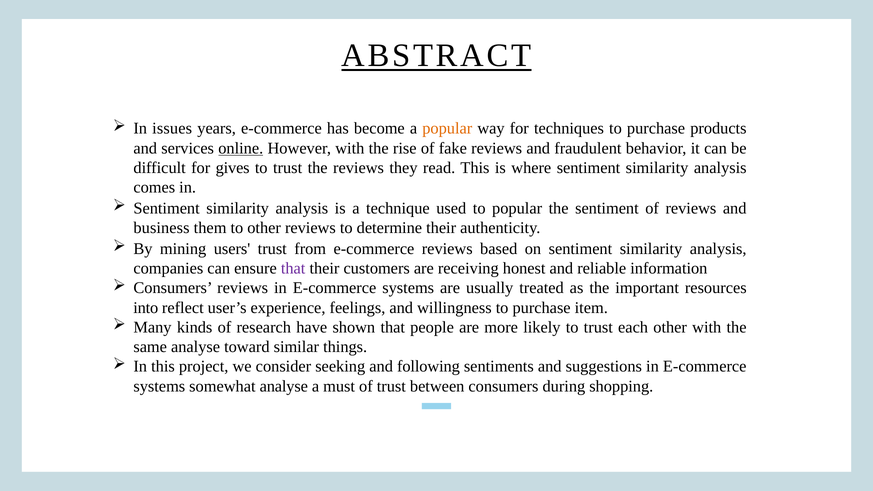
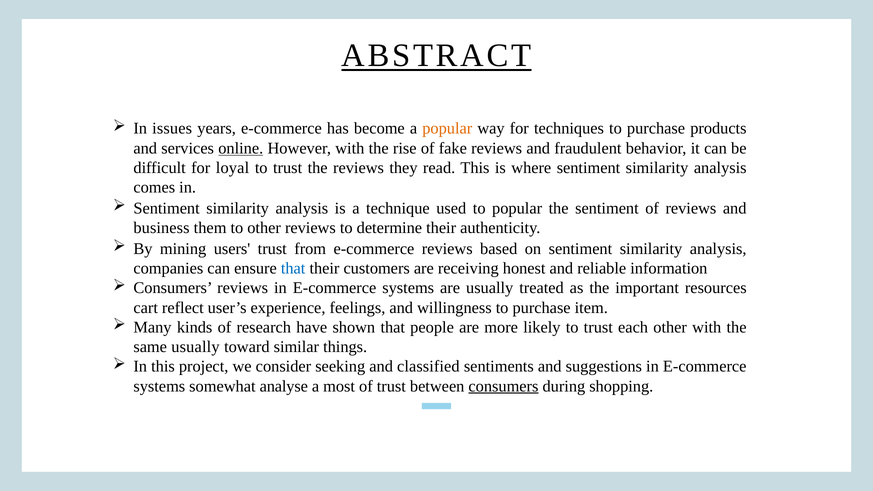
gives: gives -> loyal
that at (293, 268) colour: purple -> blue
into: into -> cart
same analyse: analyse -> usually
following: following -> classified
must: must -> most
consumers at (503, 386) underline: none -> present
